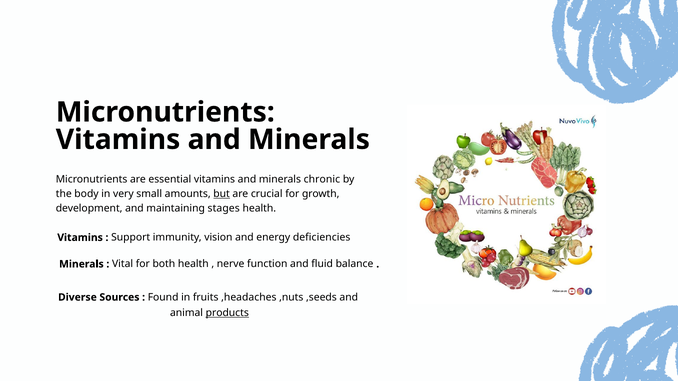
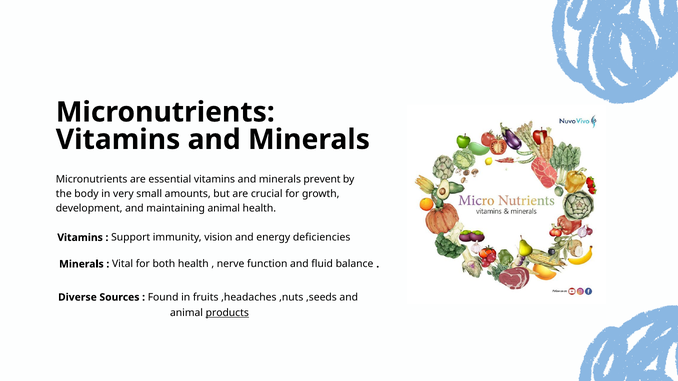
chronic: chronic -> prevent
but underline: present -> none
maintaining stages: stages -> animal
